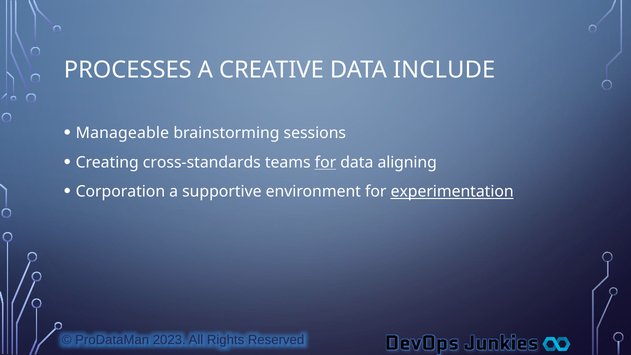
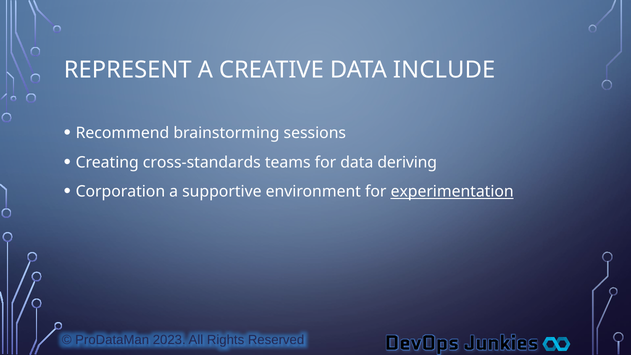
PROCESSES: PROCESSES -> REPRESENT
Manageable: Manageable -> Recommend
for at (325, 162) underline: present -> none
aligning: aligning -> deriving
